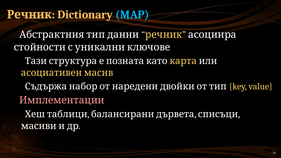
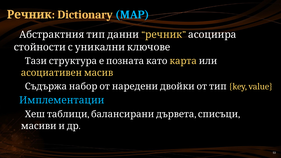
Имплементации colour: pink -> light blue
